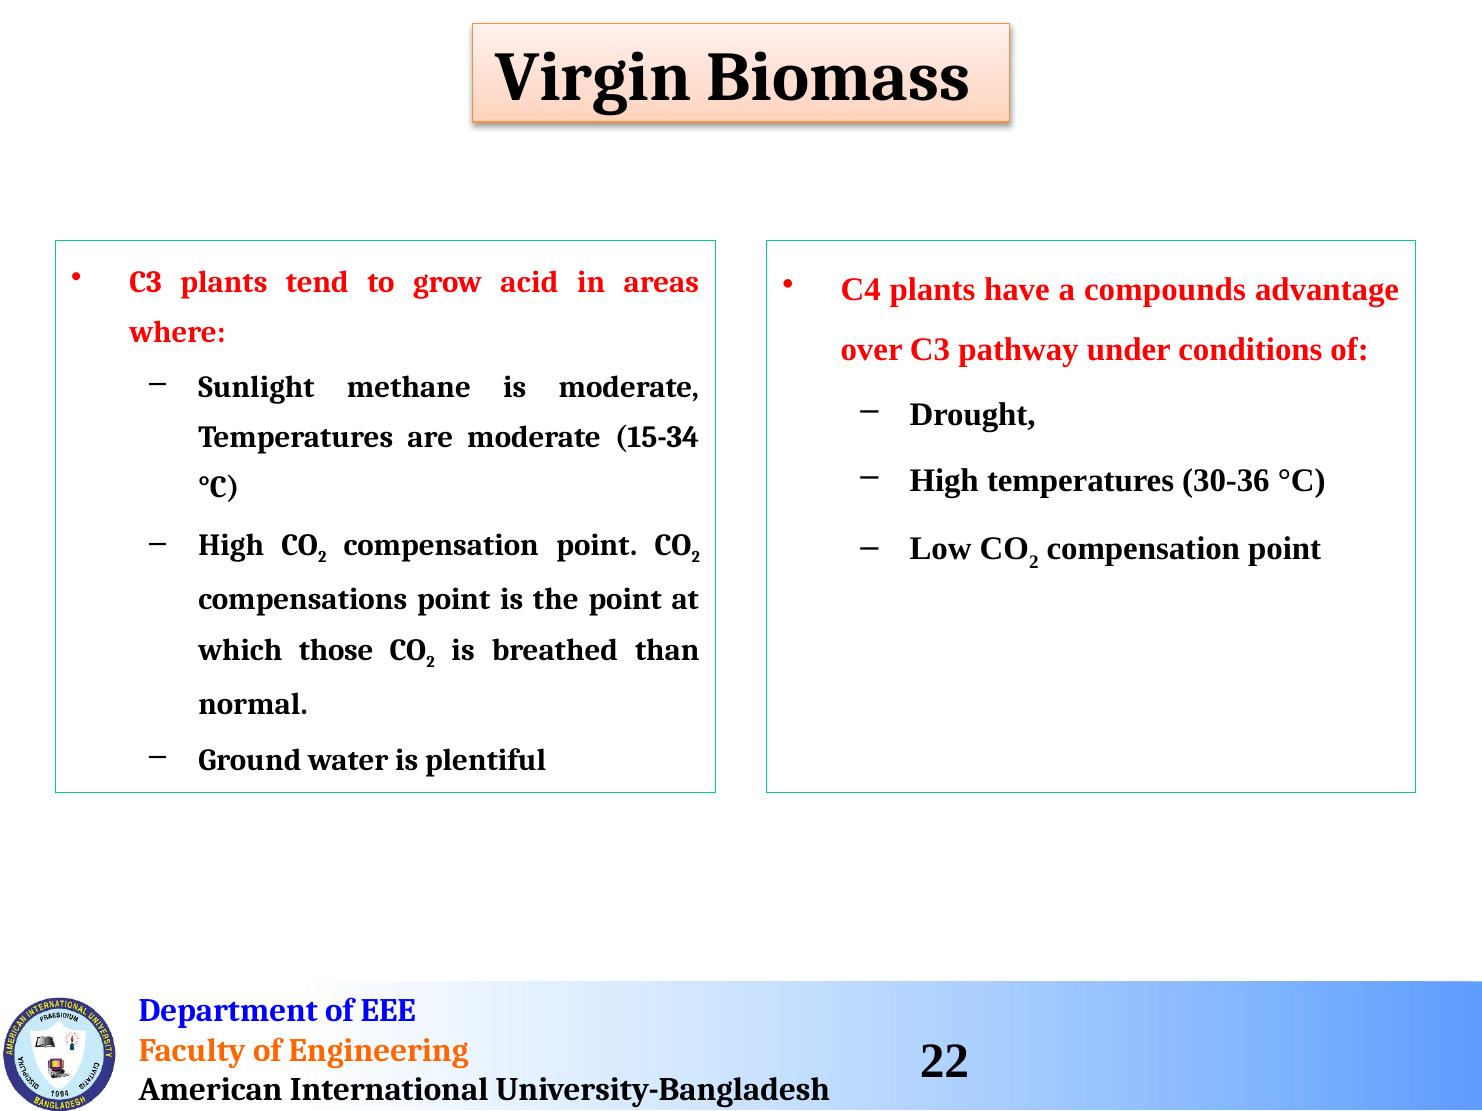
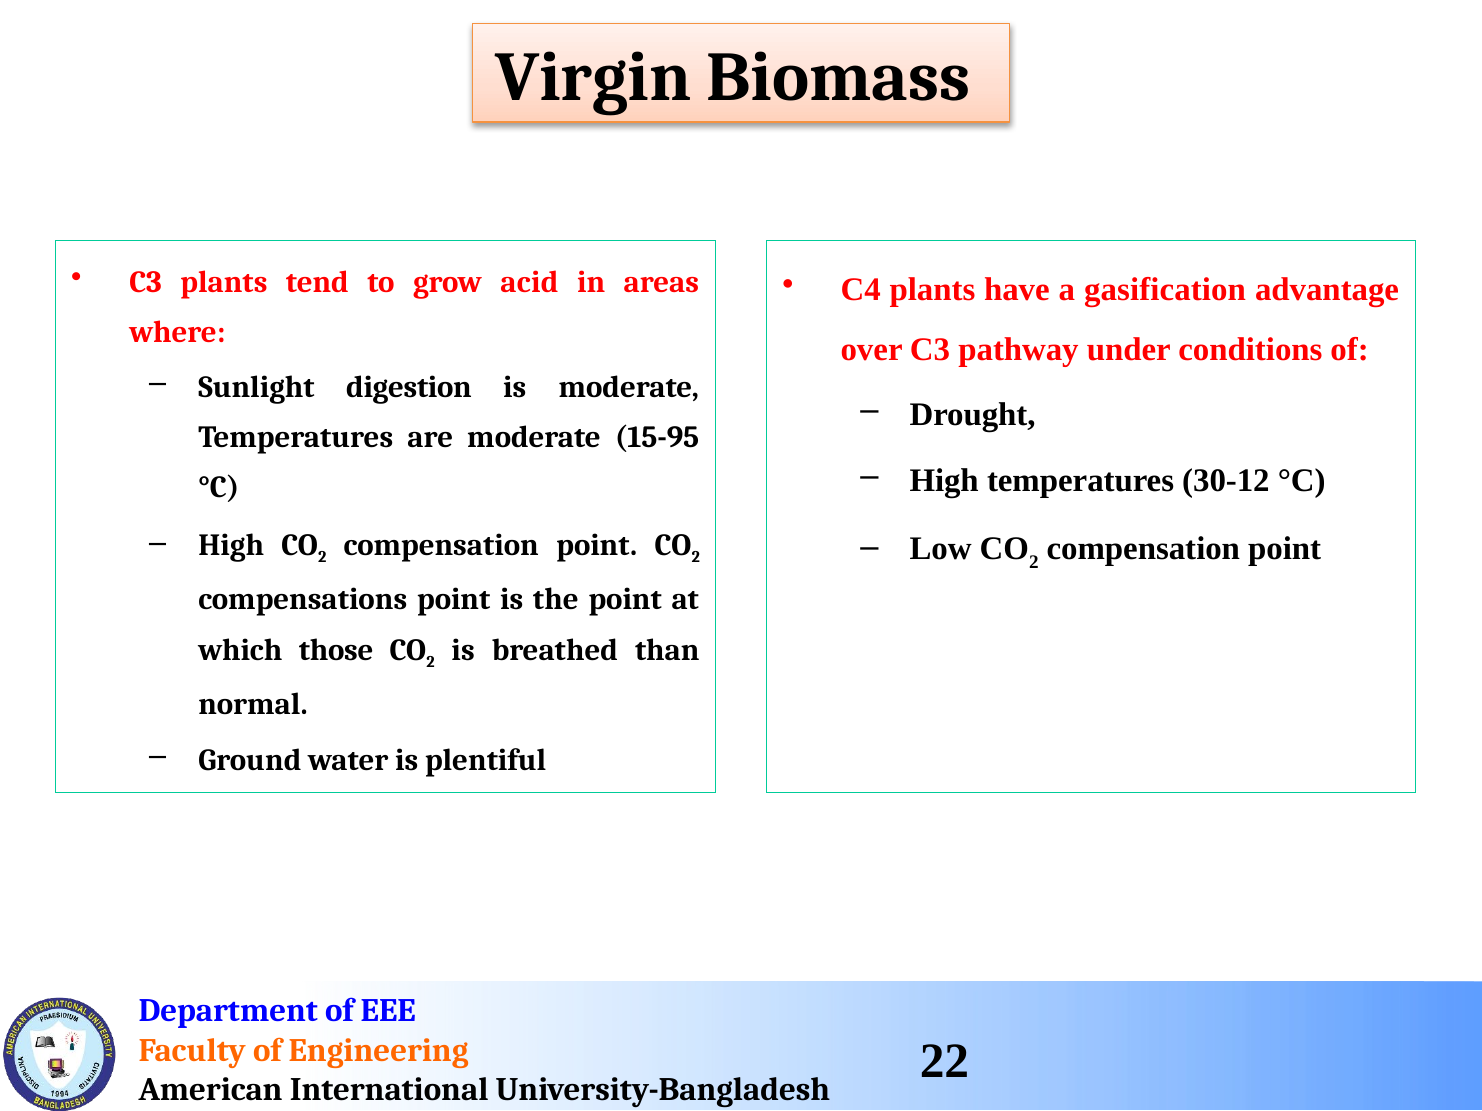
compounds: compounds -> gasification
methane: methane -> digestion
15-34: 15-34 -> 15-95
30-36: 30-36 -> 30-12
